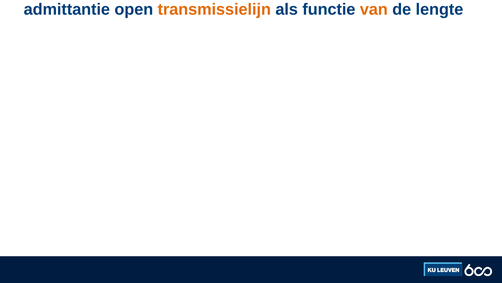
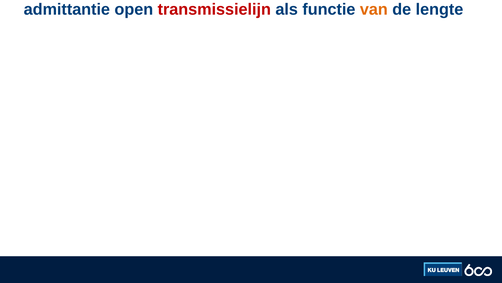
transmissielijn colour: orange -> red
